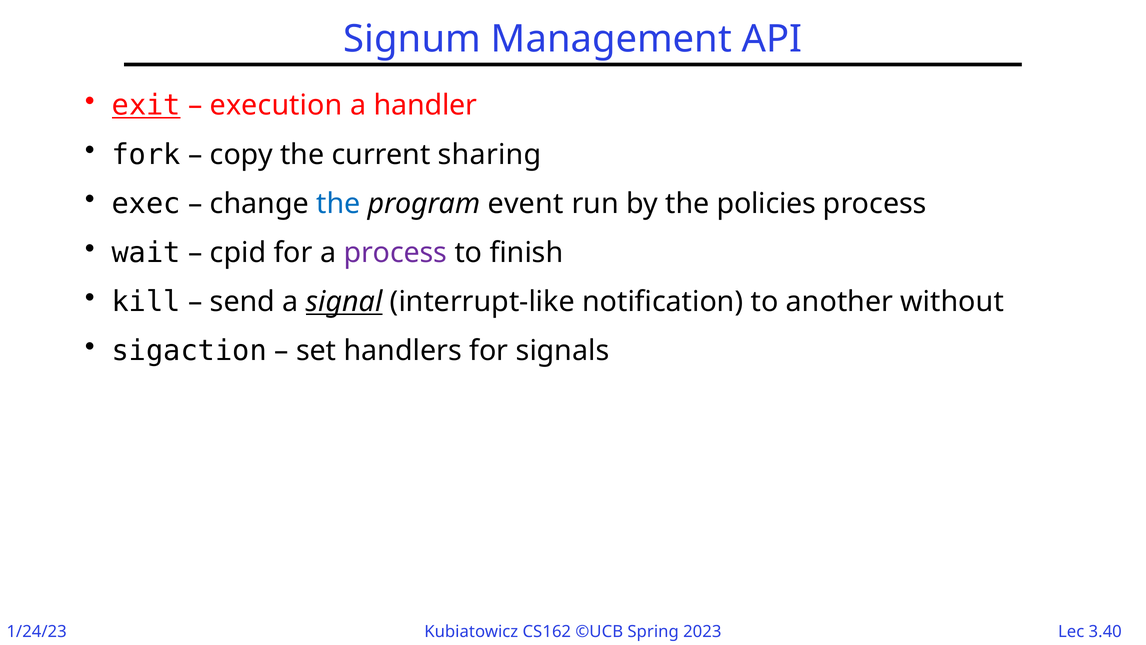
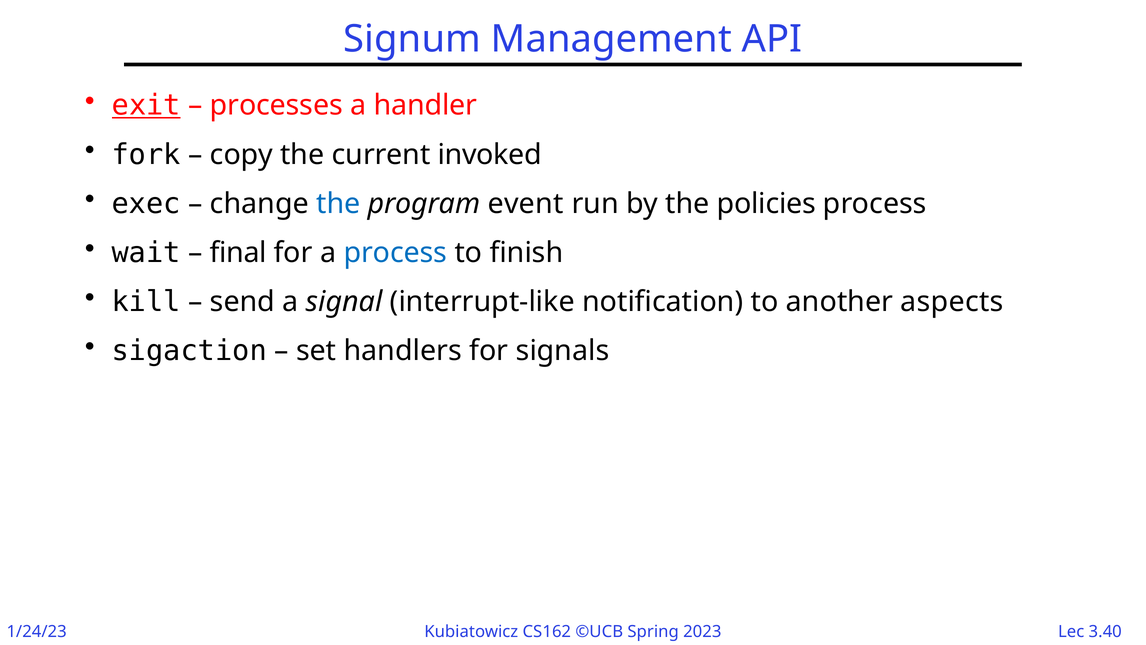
execution: execution -> processes
sharing: sharing -> invoked
cpid: cpid -> final
process at (395, 253) colour: purple -> blue
signal underline: present -> none
without: without -> aspects
